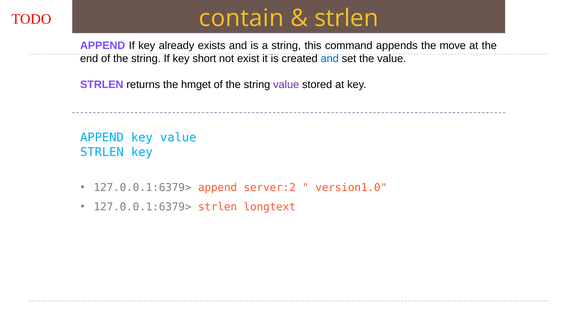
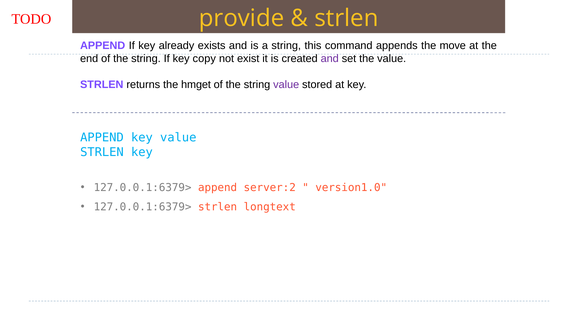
contain: contain -> provide
short: short -> copy
and at (330, 59) colour: blue -> purple
